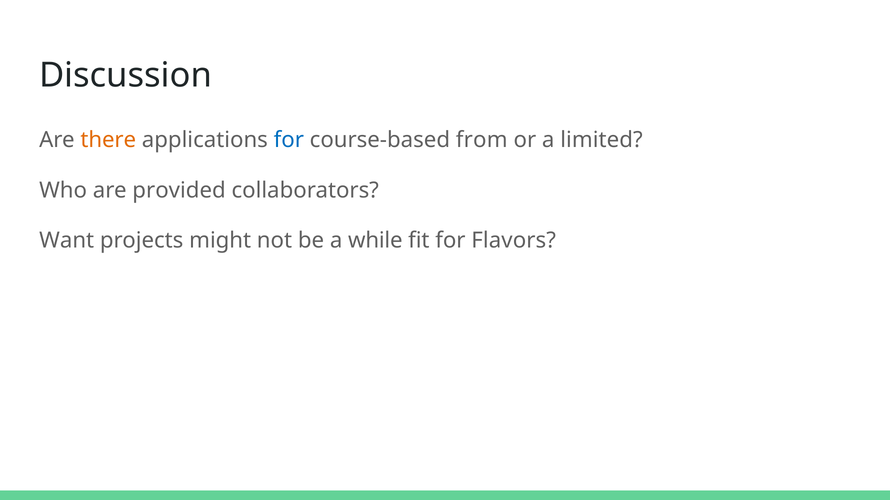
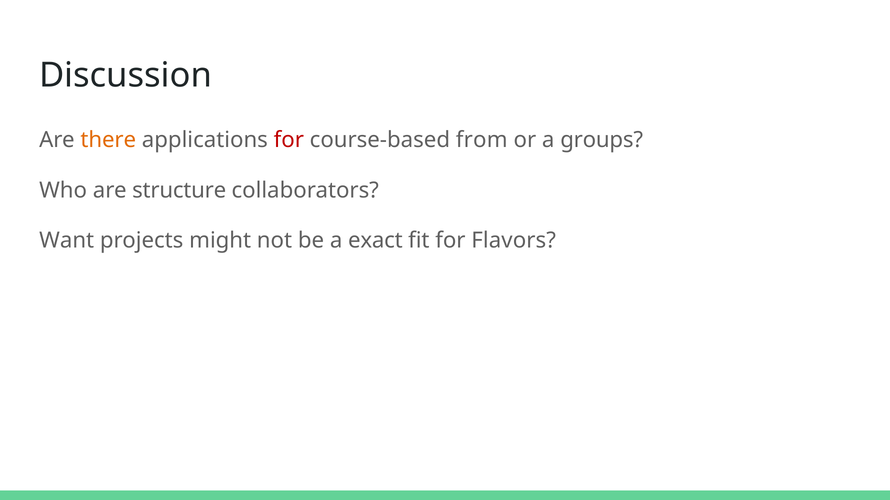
for at (289, 140) colour: blue -> red
limited: limited -> groups
provided: provided -> structure
while: while -> exact
